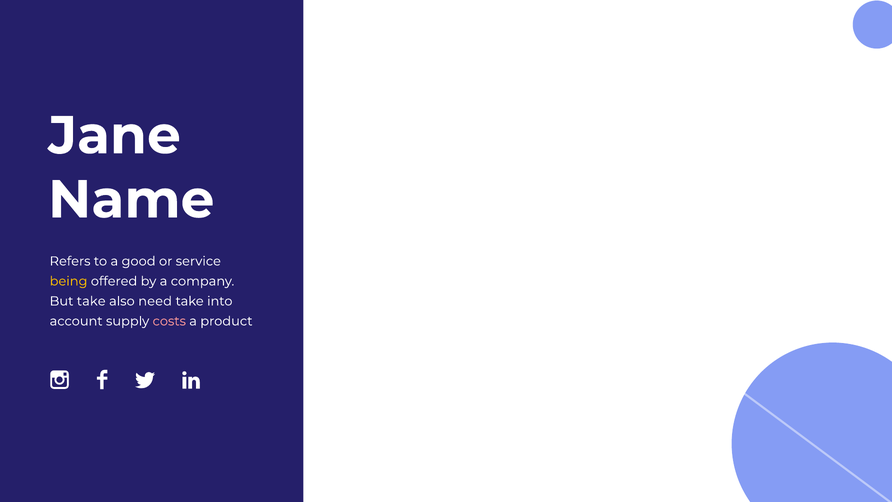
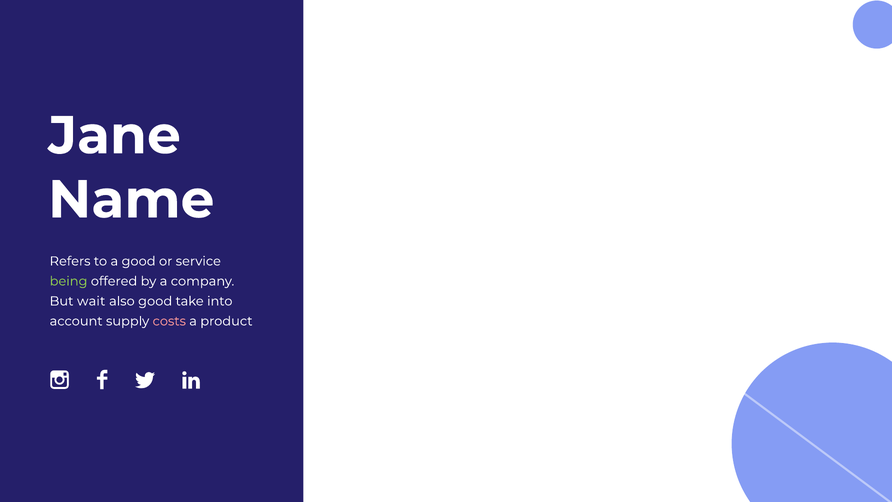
being colour: yellow -> light green
But take: take -> wait
also need: need -> good
